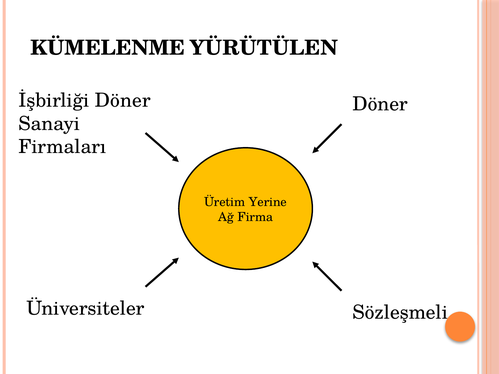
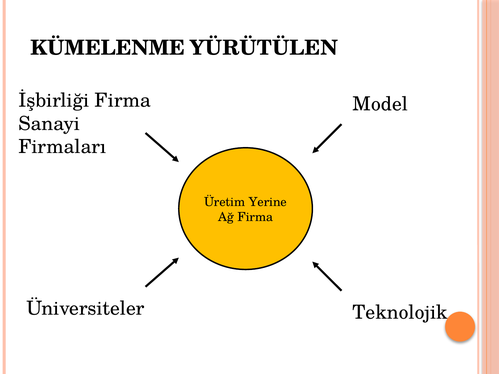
İşbirliği Döner: Döner -> Firma
Döner at (380, 104): Döner -> Model
Sözleşmeli: Sözleşmeli -> Teknolojik
